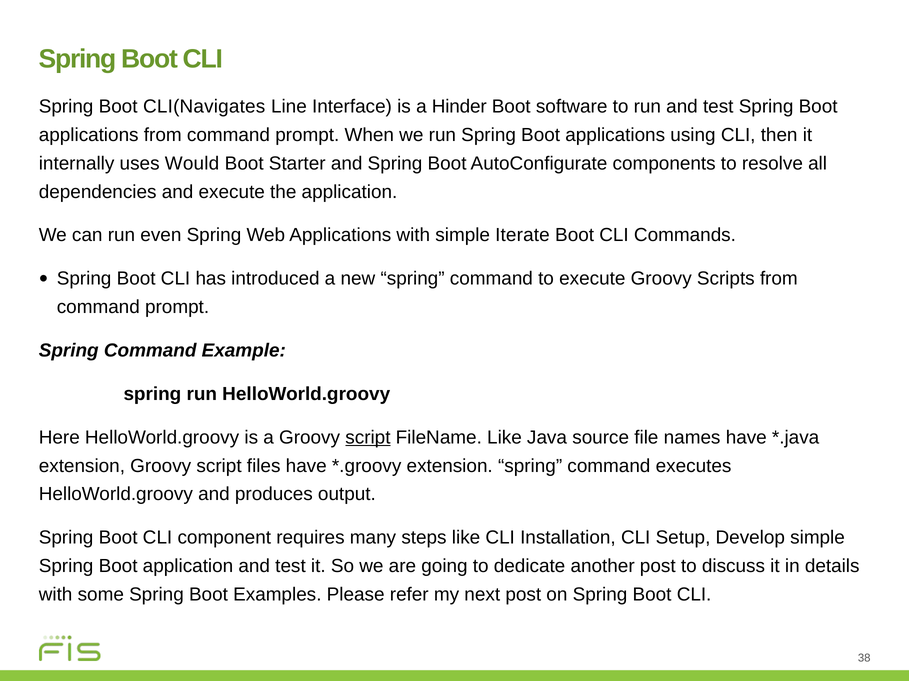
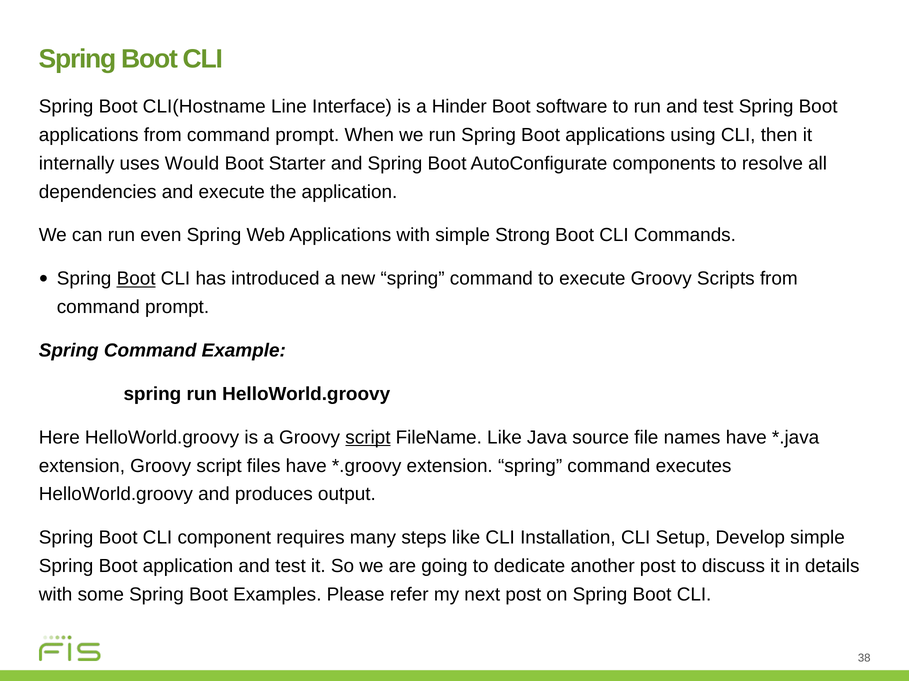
CLI(Navigates: CLI(Navigates -> CLI(Hostname
Iterate: Iterate -> Strong
Boot at (136, 279) underline: none -> present
